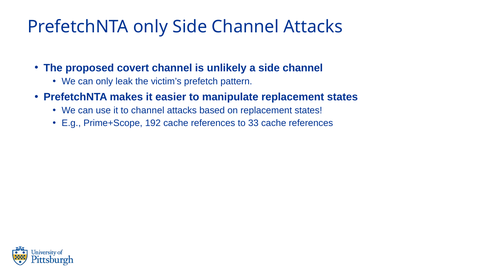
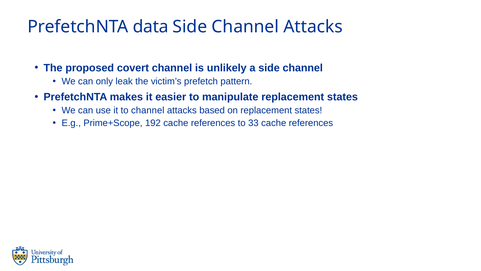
PrefetchNTA only: only -> data
